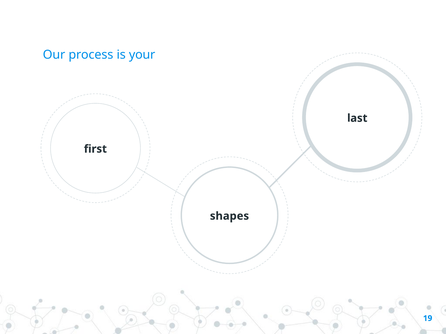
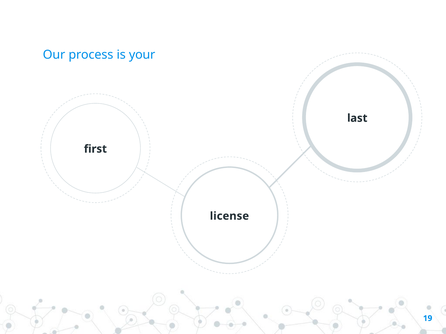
shapes: shapes -> license
